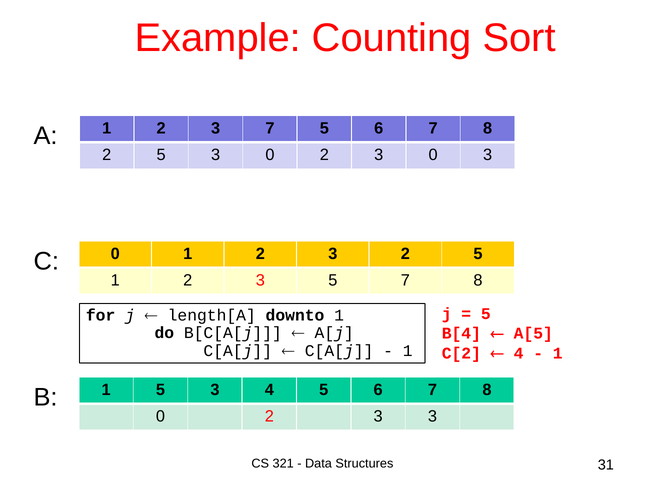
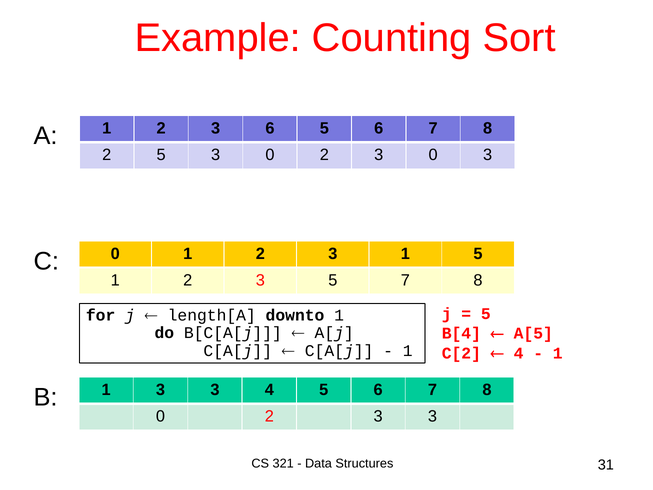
3 7: 7 -> 6
2 3 2: 2 -> 1
1 5: 5 -> 3
